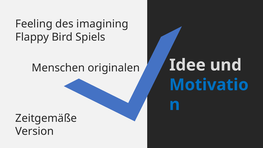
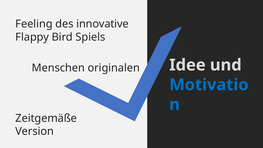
imagining: imagining -> innovative
